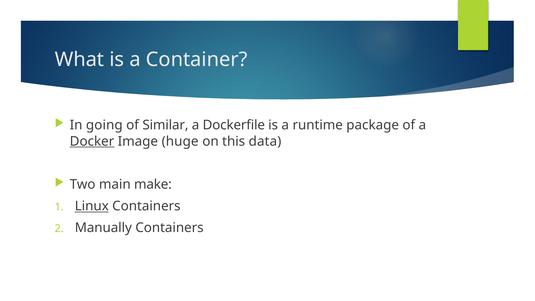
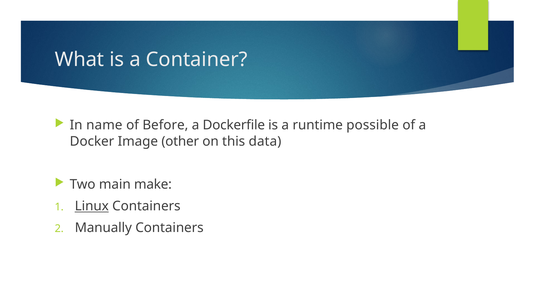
going: going -> name
Similar: Similar -> Before
package: package -> possible
Docker underline: present -> none
huge: huge -> other
